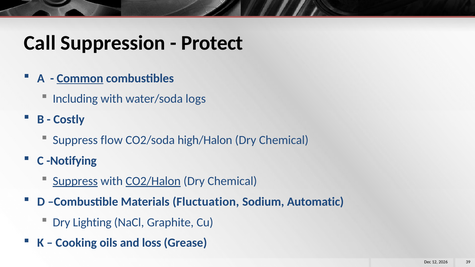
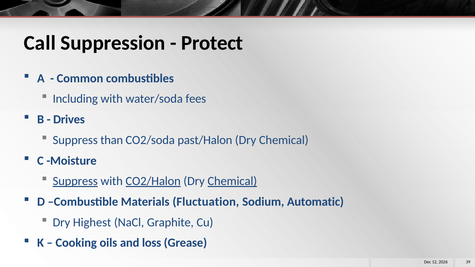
Common underline: present -> none
logs: logs -> fees
Costly: Costly -> Drives
flow: flow -> than
high/Halon: high/Halon -> past/Halon
Notifying: Notifying -> Moisture
Chemical at (232, 181) underline: none -> present
Lighting: Lighting -> Highest
